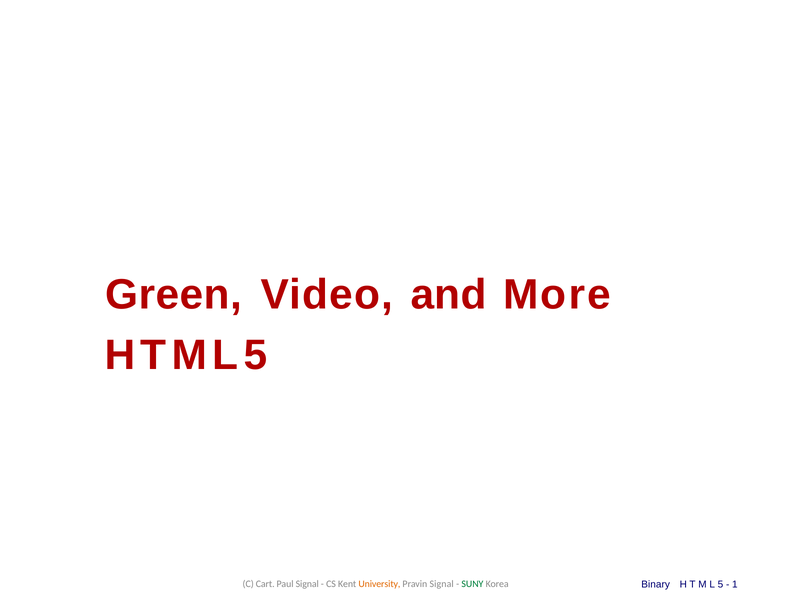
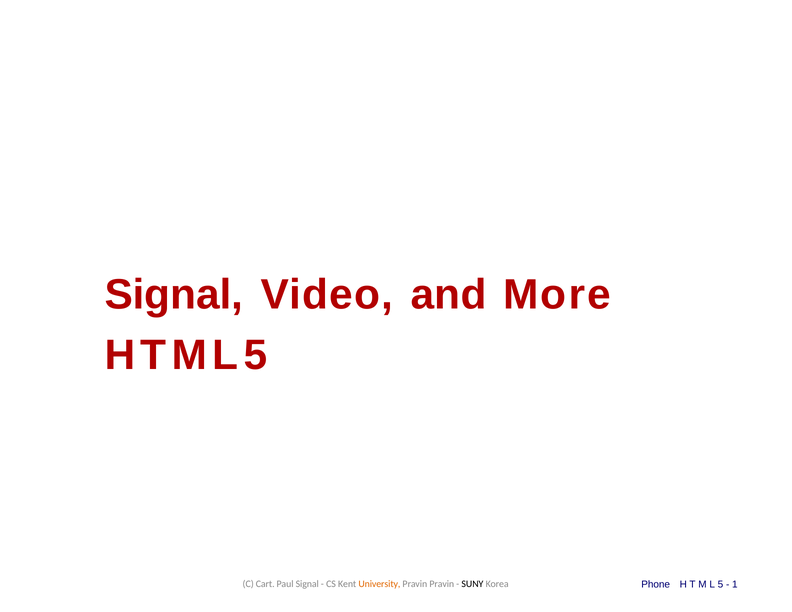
Green at (173, 295): Green -> Signal
Binary: Binary -> Phone
Pravin Signal: Signal -> Pravin
SUNY colour: green -> black
